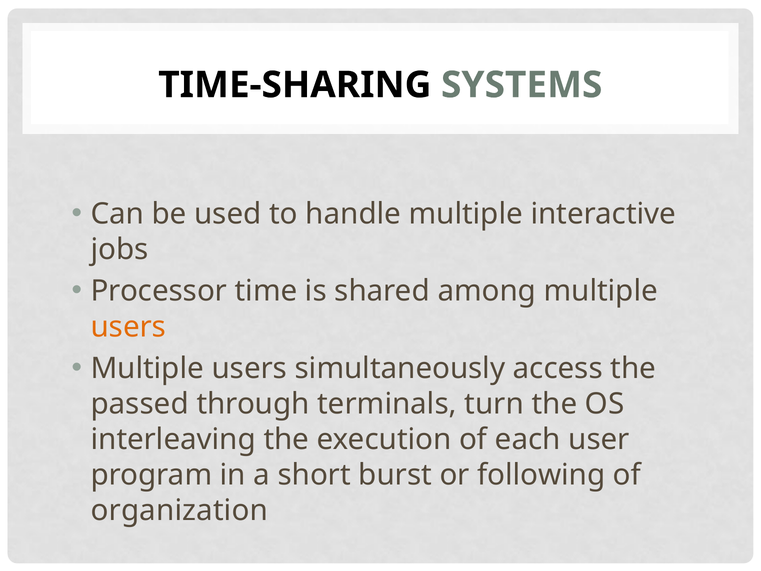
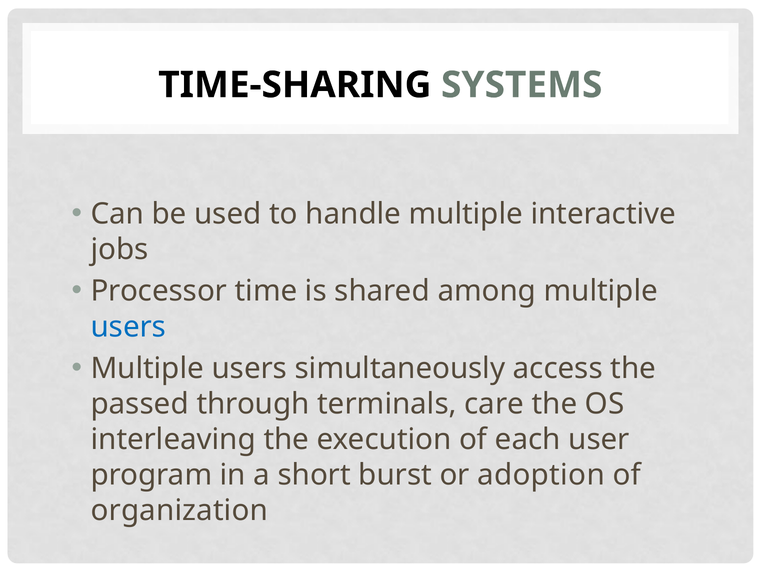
users at (128, 327) colour: orange -> blue
turn: turn -> care
following: following -> adoption
